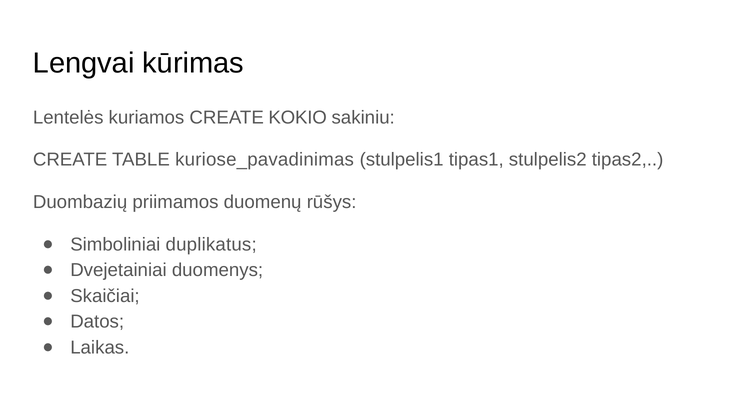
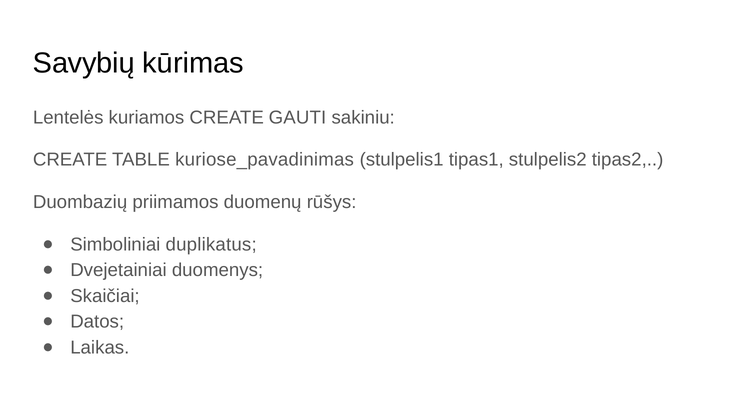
Lengvai: Lengvai -> Savybių
KOKIO: KOKIO -> GAUTI
